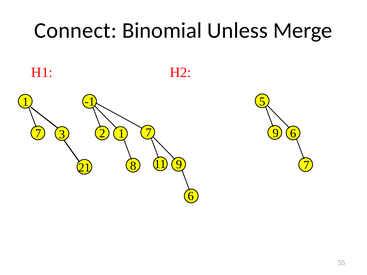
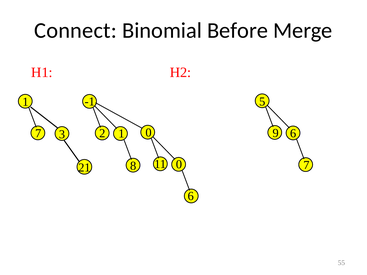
Unless: Unless -> Before
2 1 7: 7 -> 0
11 9: 9 -> 0
